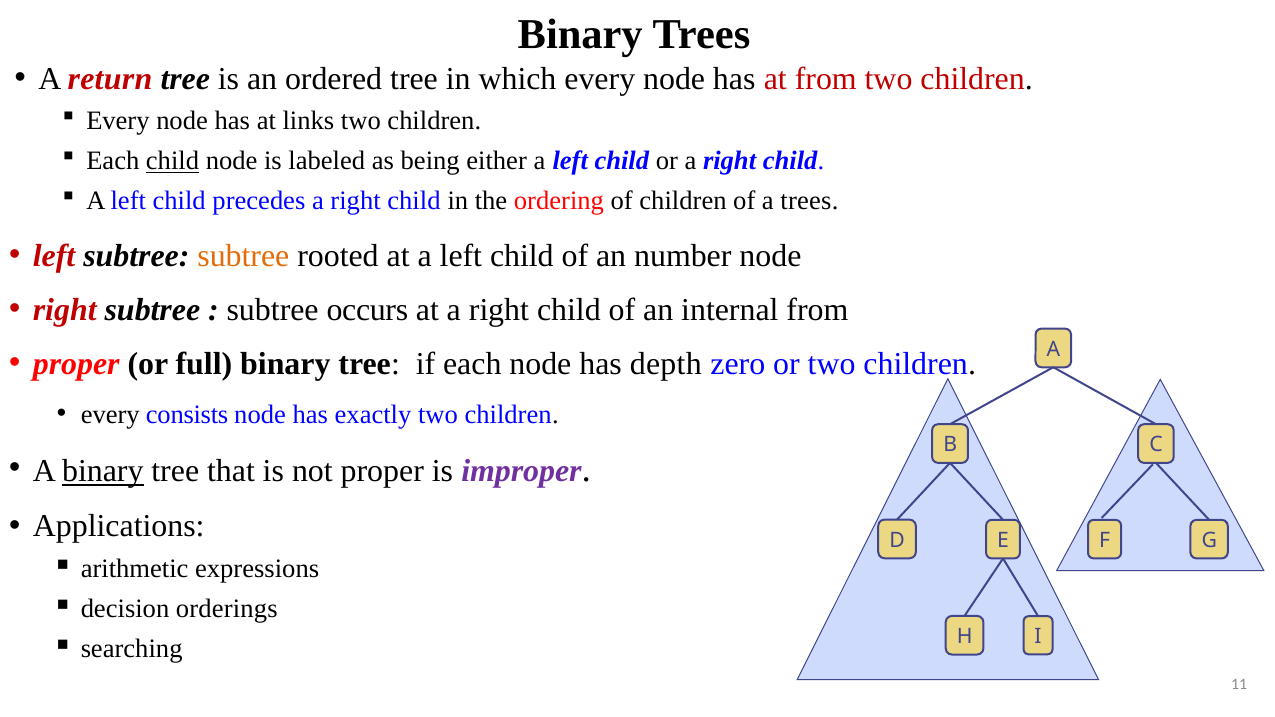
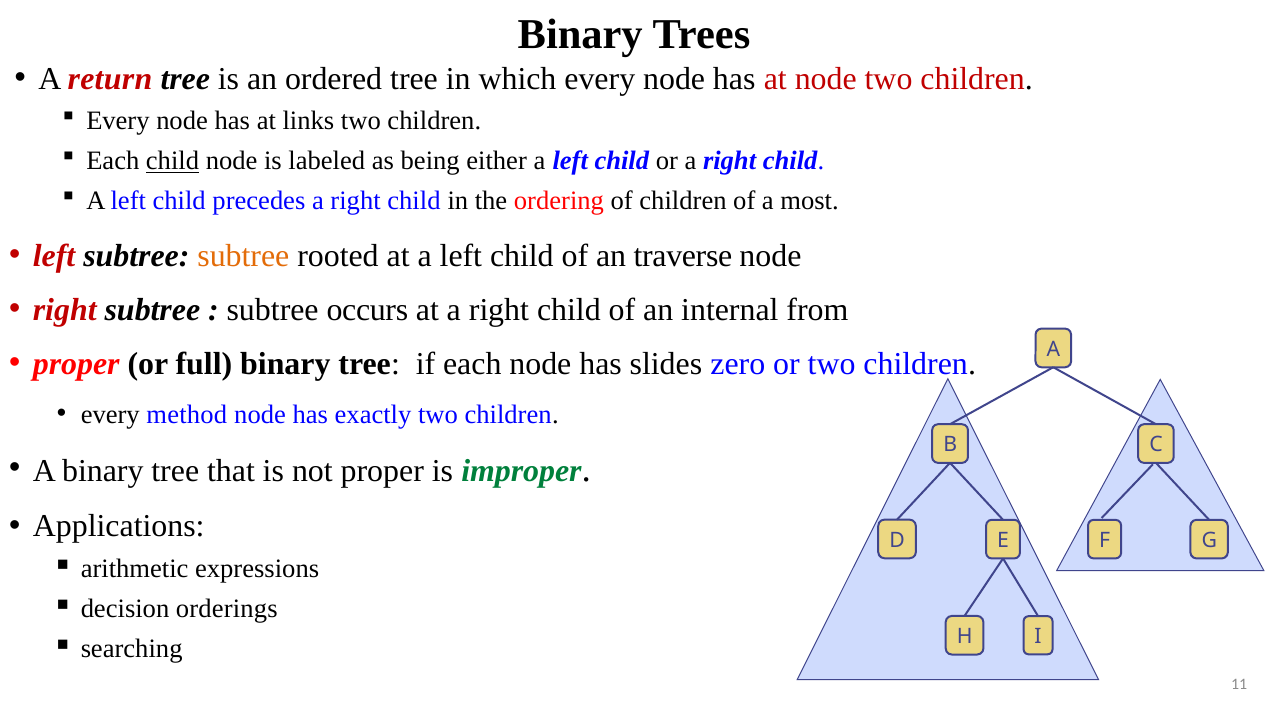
at from: from -> node
a trees: trees -> most
number: number -> traverse
depth: depth -> slides
consists: consists -> method
binary at (103, 471) underline: present -> none
improper colour: purple -> green
